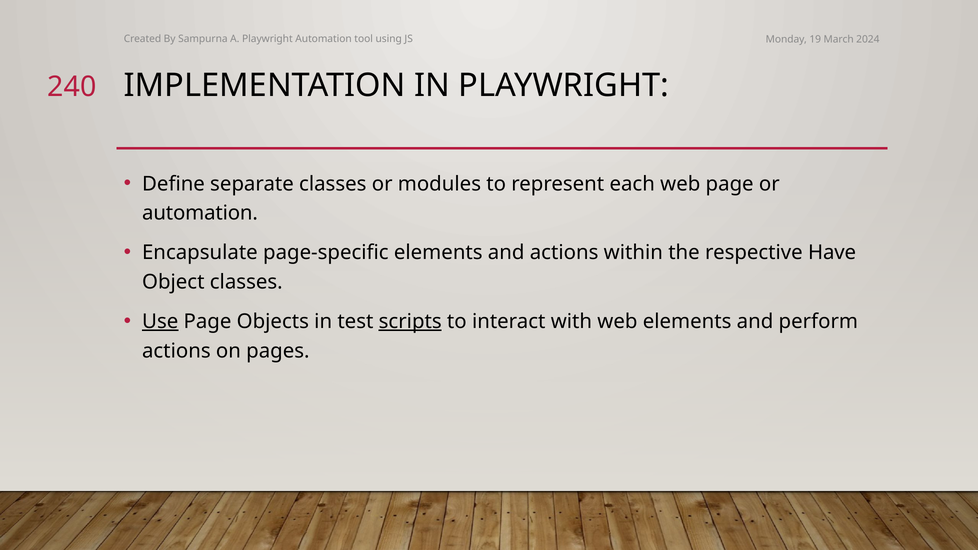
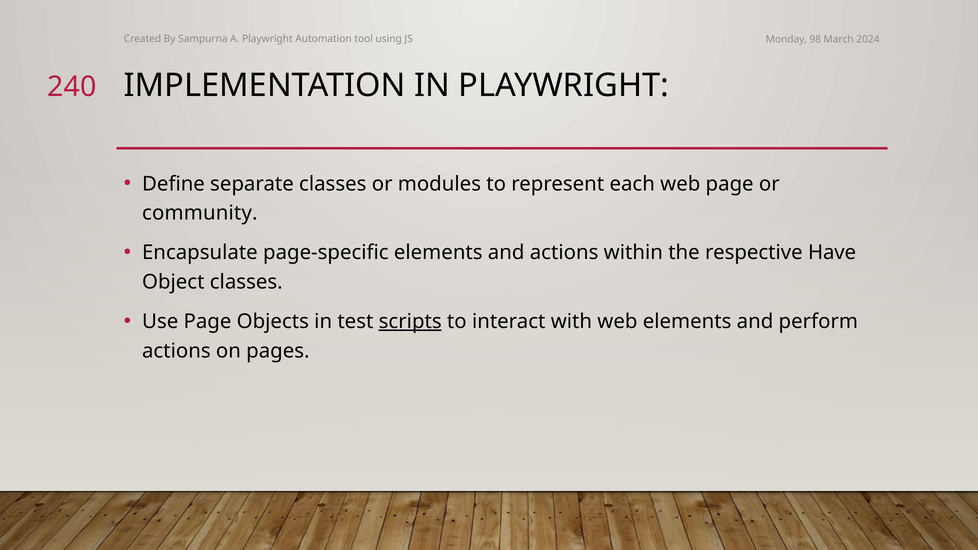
19: 19 -> 98
automation at (200, 213): automation -> community
Use underline: present -> none
